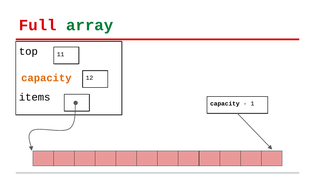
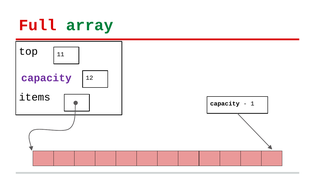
capacity at (46, 78) colour: orange -> purple
